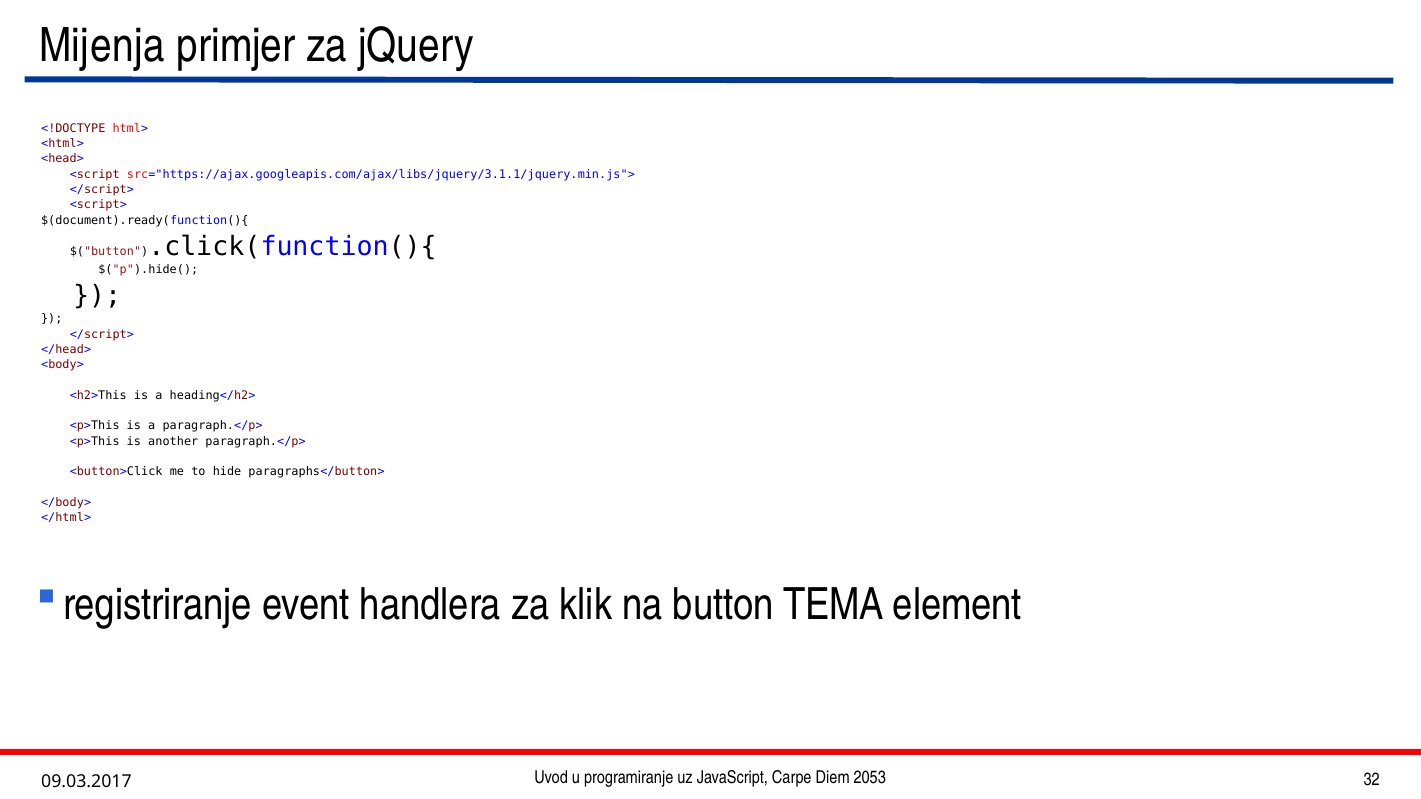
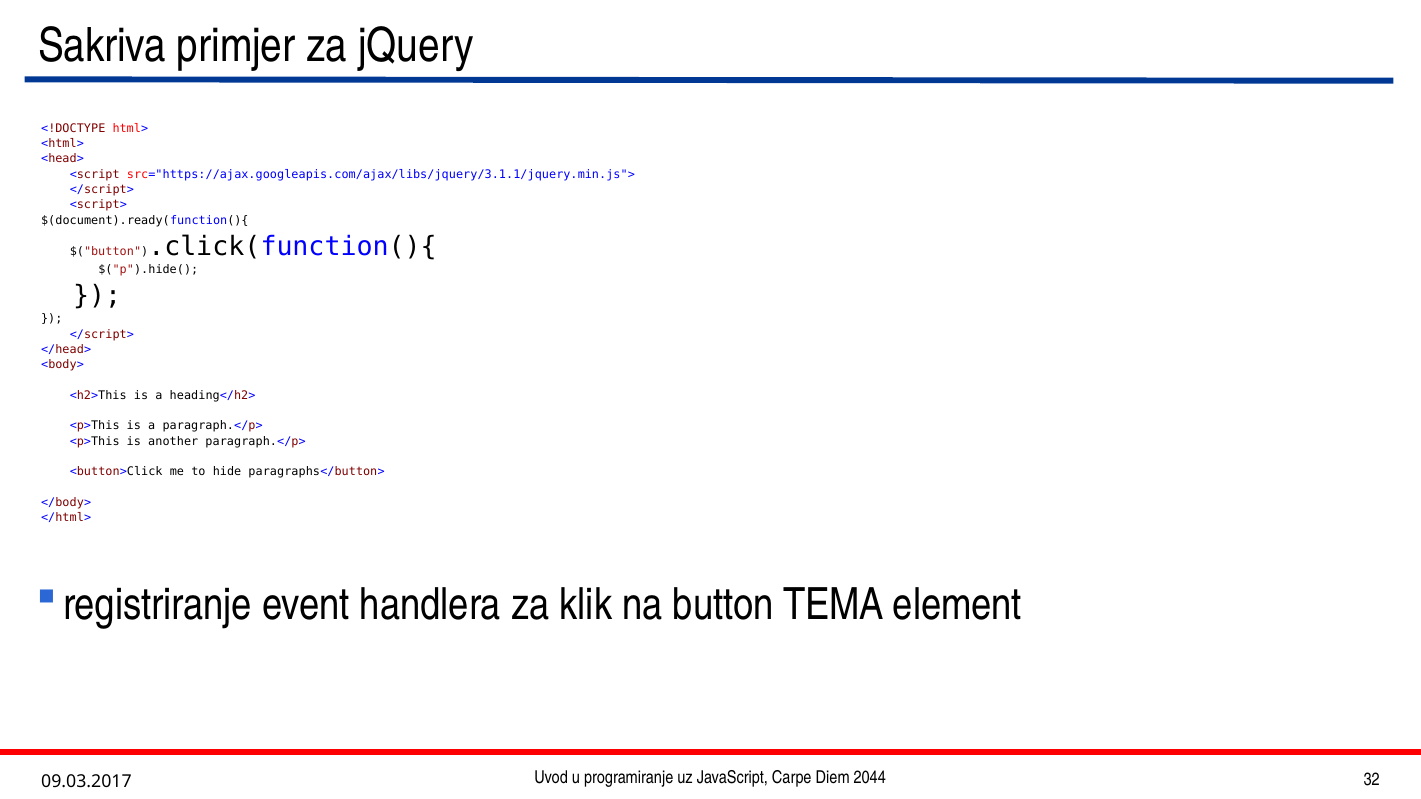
Mijenja: Mijenja -> Sakriva
2053: 2053 -> 2044
